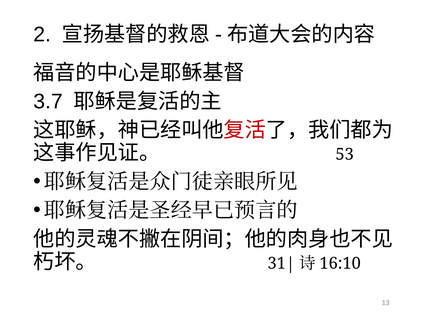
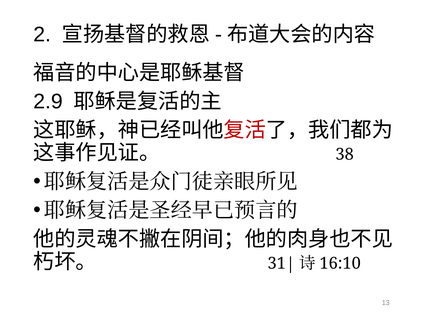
3.7: 3.7 -> 2.9
53: 53 -> 38
